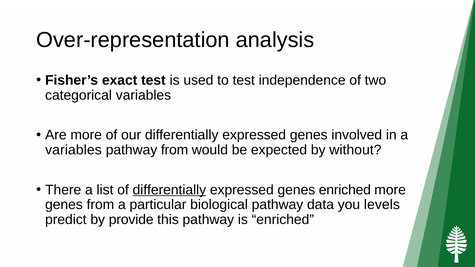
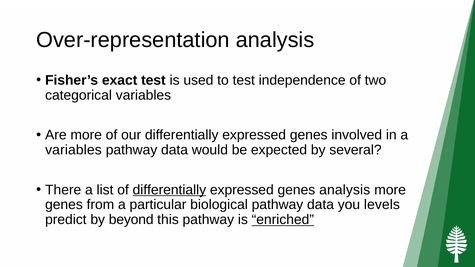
from at (175, 150): from -> data
without: without -> several
genes enriched: enriched -> analysis
provide: provide -> beyond
enriched at (283, 220) underline: none -> present
